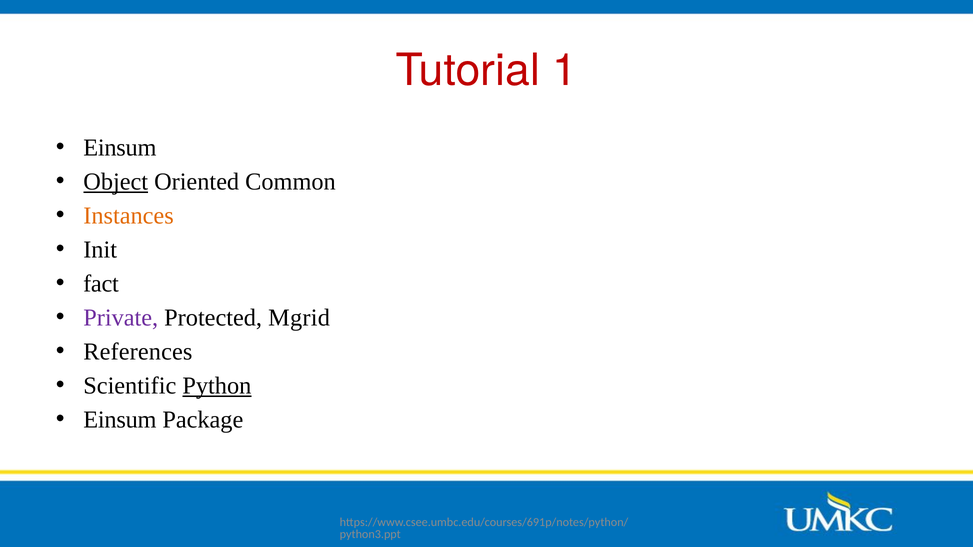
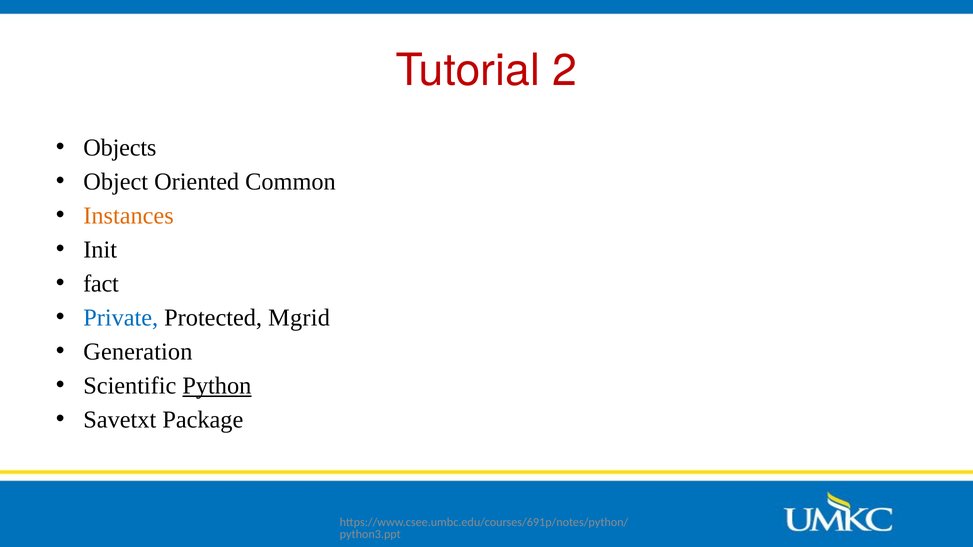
1: 1 -> 2
Einsum at (120, 148): Einsum -> Objects
Object underline: present -> none
Private colour: purple -> blue
References: References -> Generation
Einsum at (120, 420): Einsum -> Savetxt
